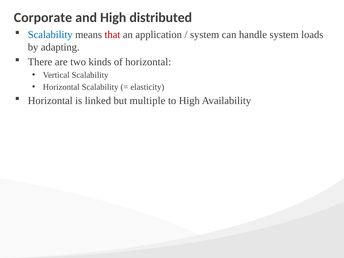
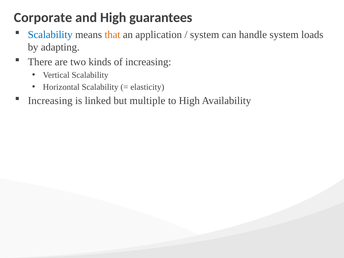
distributed: distributed -> guarantees
that colour: red -> orange
of horizontal: horizontal -> increasing
Horizontal at (50, 101): Horizontal -> Increasing
